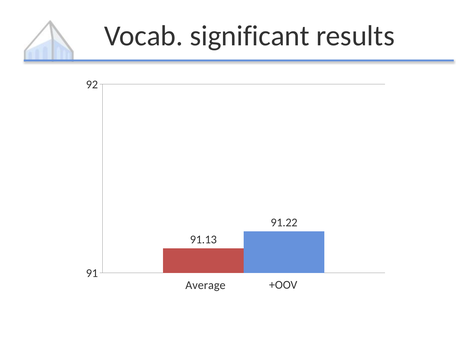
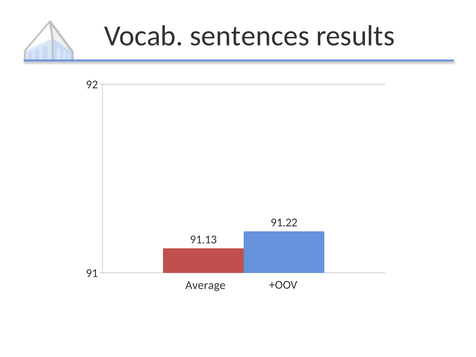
significant: significant -> sentences
